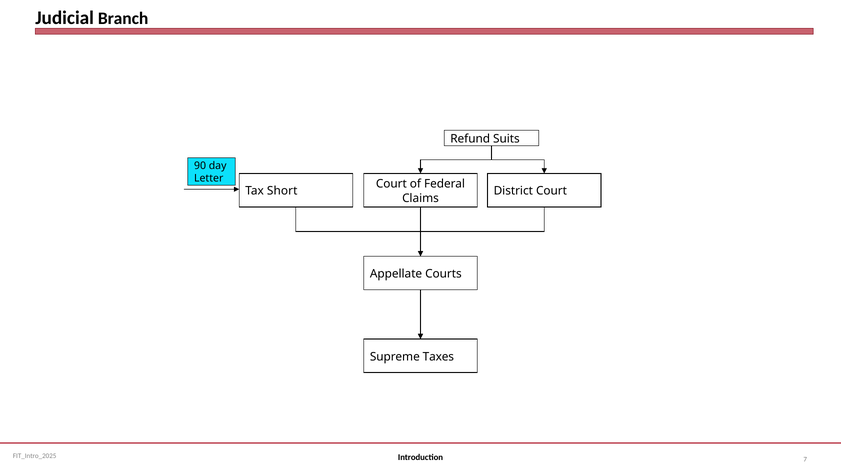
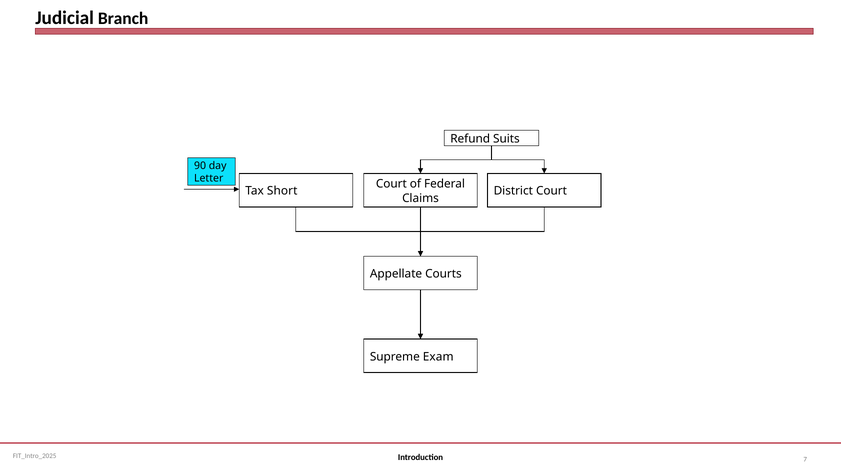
Taxes: Taxes -> Exam
